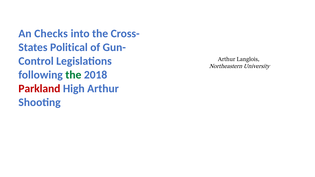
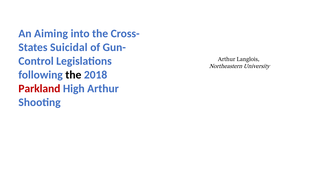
Checks: Checks -> Aiming
Political: Political -> Suicidal
the at (73, 75) colour: green -> black
